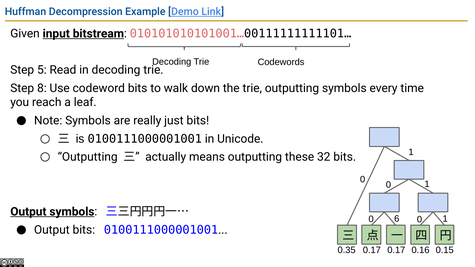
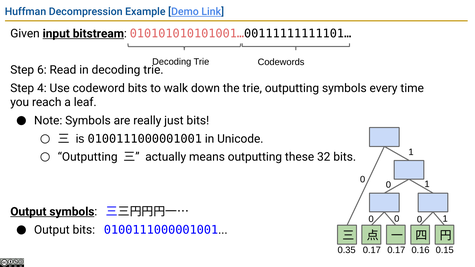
5: 5 -> 6
8: 8 -> 4
6 at (397, 219): 6 -> 0
